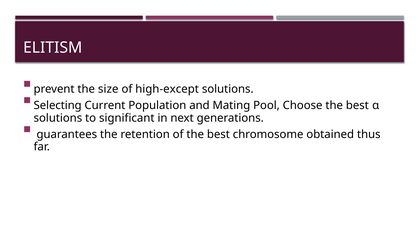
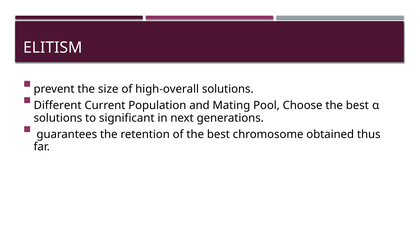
high-except: high-except -> high-overall
Selecting: Selecting -> Different
